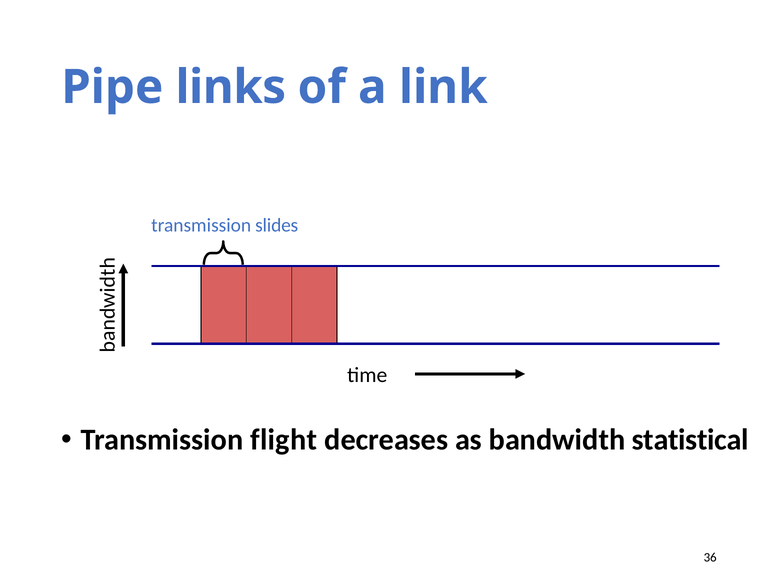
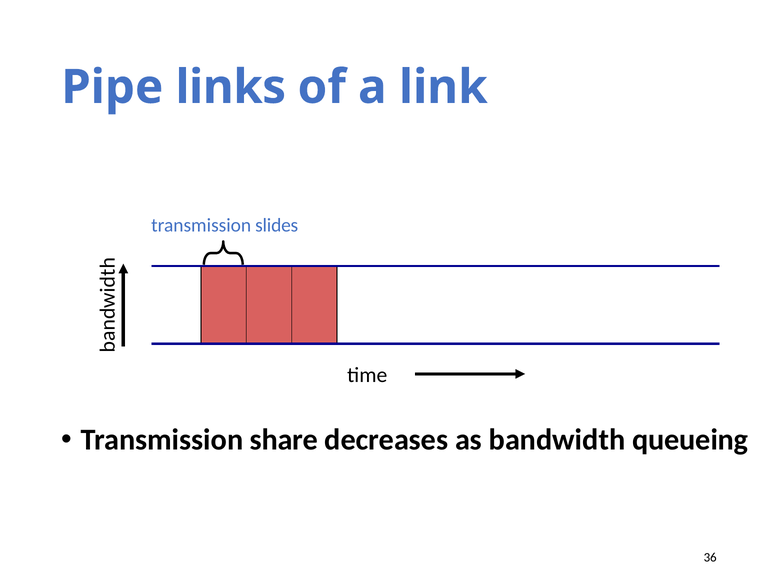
flight: flight -> share
statistical: statistical -> queueing
